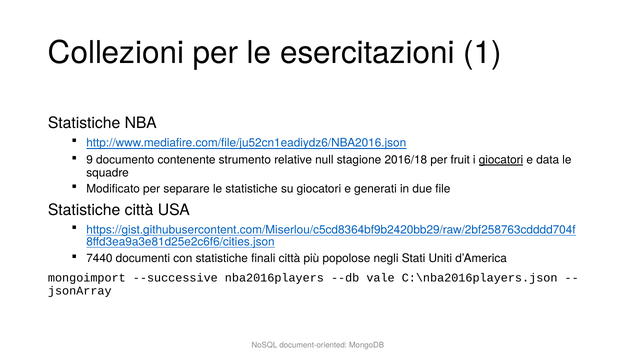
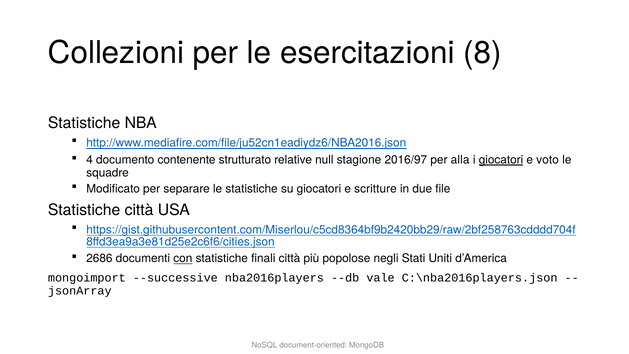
1: 1 -> 8
9: 9 -> 4
strumento: strumento -> strutturato
2016/18: 2016/18 -> 2016/97
fruit: fruit -> alla
data: data -> voto
generati: generati -> scritture
7440: 7440 -> 2686
con underline: none -> present
